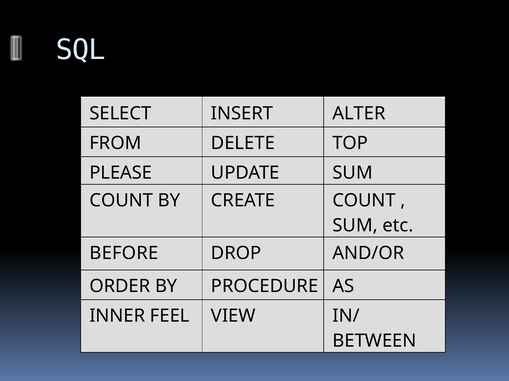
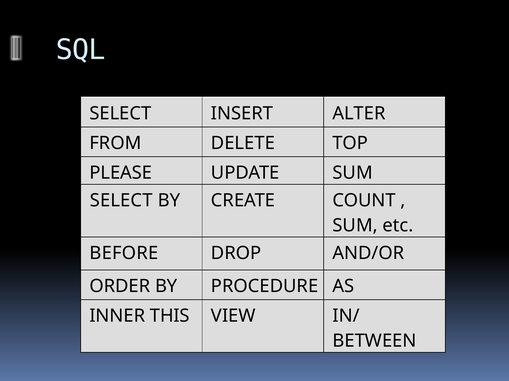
COUNT at (121, 201): COUNT -> SELECT
FEEL: FEEL -> THIS
